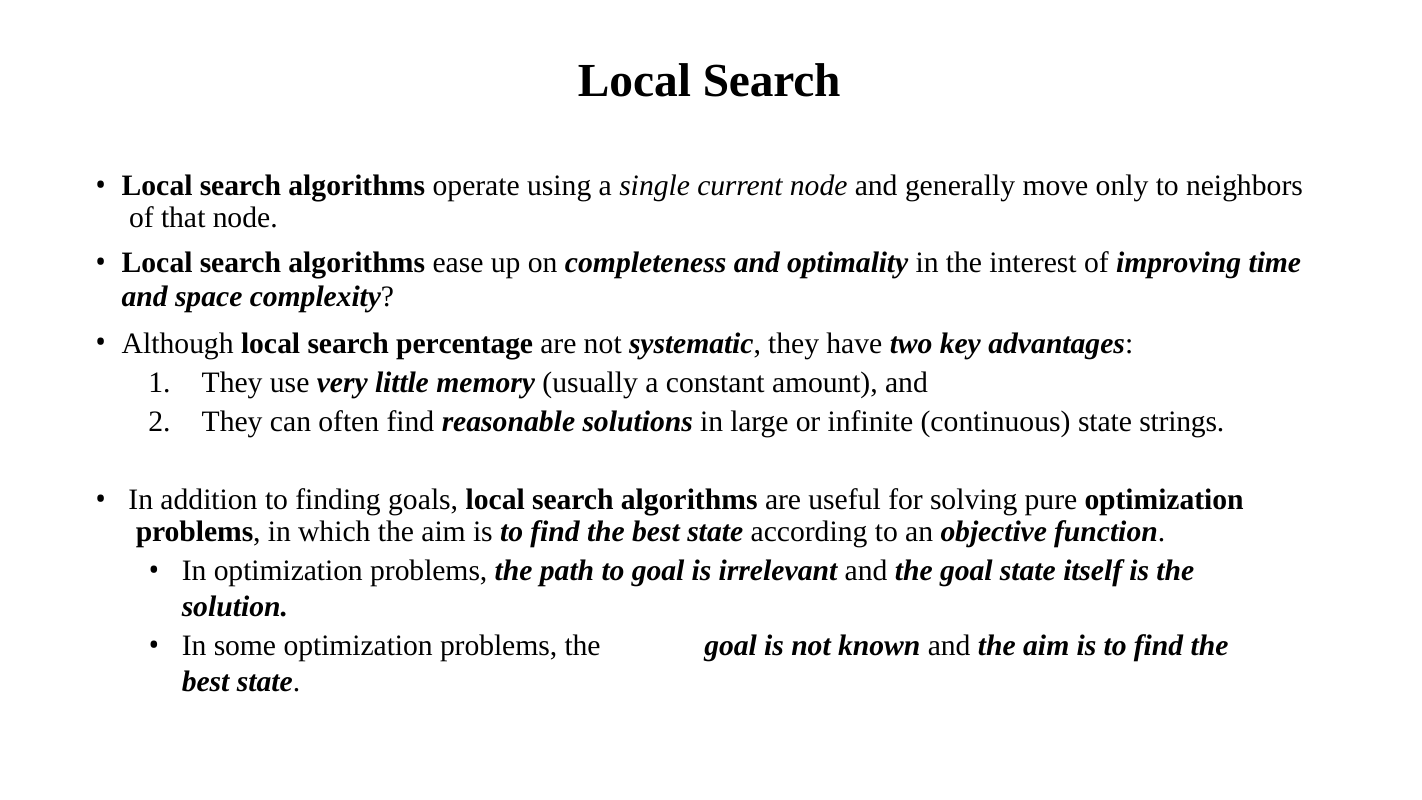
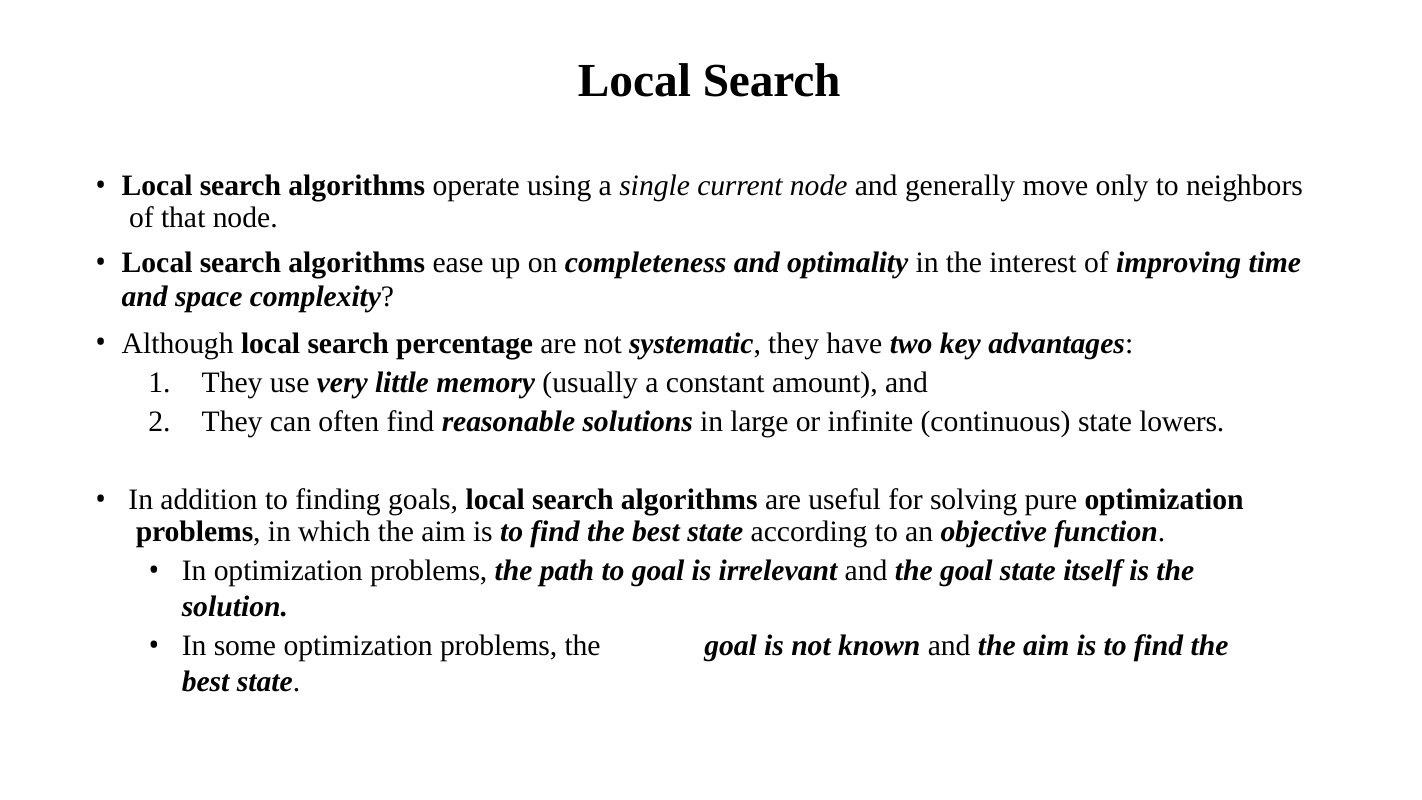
strings: strings -> lowers
